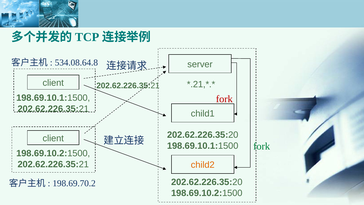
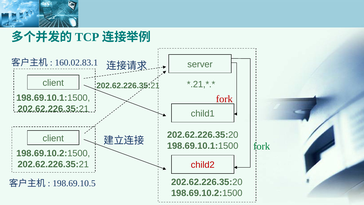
534.08.64.8: 534.08.64.8 -> 160.02.83.1
child2 colour: orange -> red
198.69.70.2: 198.69.70.2 -> 198.69.10.5
